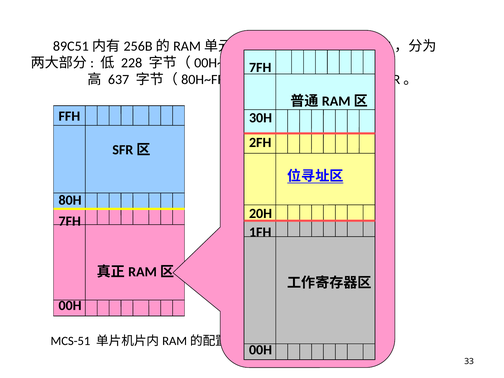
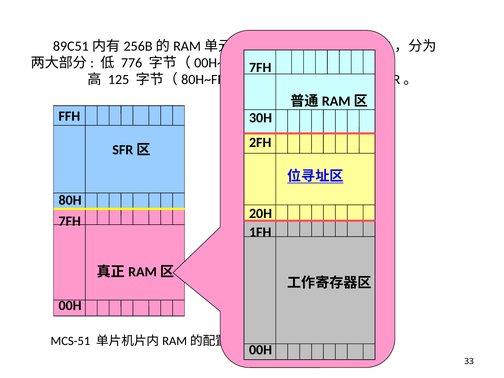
228: 228 -> 776
637: 637 -> 125
